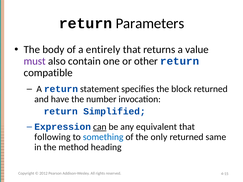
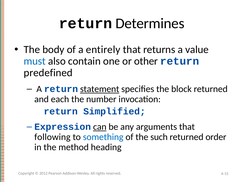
Parameters: Parameters -> Determines
must colour: purple -> blue
compatible: compatible -> predefined
statement underline: none -> present
have: have -> each
equivalent: equivalent -> arguments
only: only -> such
same: same -> order
